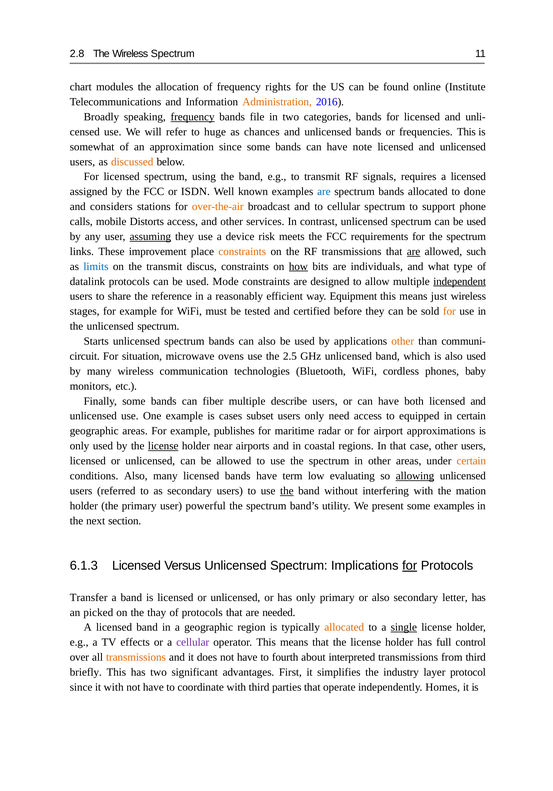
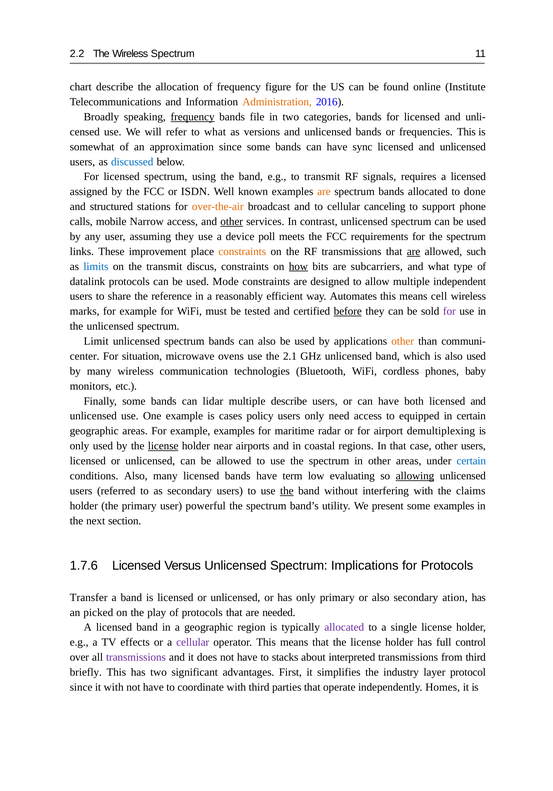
2.8: 2.8 -> 2.2
chart modules: modules -> describe
rights: rights -> figure
to huge: huge -> what
chances: chances -> versions
note: note -> sync
discussed colour: orange -> blue
are at (324, 192) colour: blue -> orange
considers: considers -> structured
cellular spectrum: spectrum -> canceling
Distorts: Distorts -> Narrow
other at (232, 221) underline: none -> present
assuming underline: present -> none
risk: risk -> poll
individuals: individuals -> subcarriers
independent underline: present -> none
Equipment: Equipment -> Automates
just: just -> cell
stages: stages -> marks
before underline: none -> present
for at (449, 311) colour: orange -> purple
Starts: Starts -> Limit
circuit: circuit -> center
2.5: 2.5 -> 2.1
fiber: fiber -> lidar
subset: subset -> policy
example publishes: publishes -> examples
approximations: approximations -> demultiplexing
certain at (471, 461) colour: orange -> blue
mation: mation -> claims
6.1.3: 6.1.3 -> 1.7.6
for at (410, 565) underline: present -> none
letter: letter -> ation
thay: thay -> play
allocated at (344, 627) colour: orange -> purple
single underline: present -> none
transmissions at (136, 657) colour: orange -> purple
fourth: fourth -> stacks
